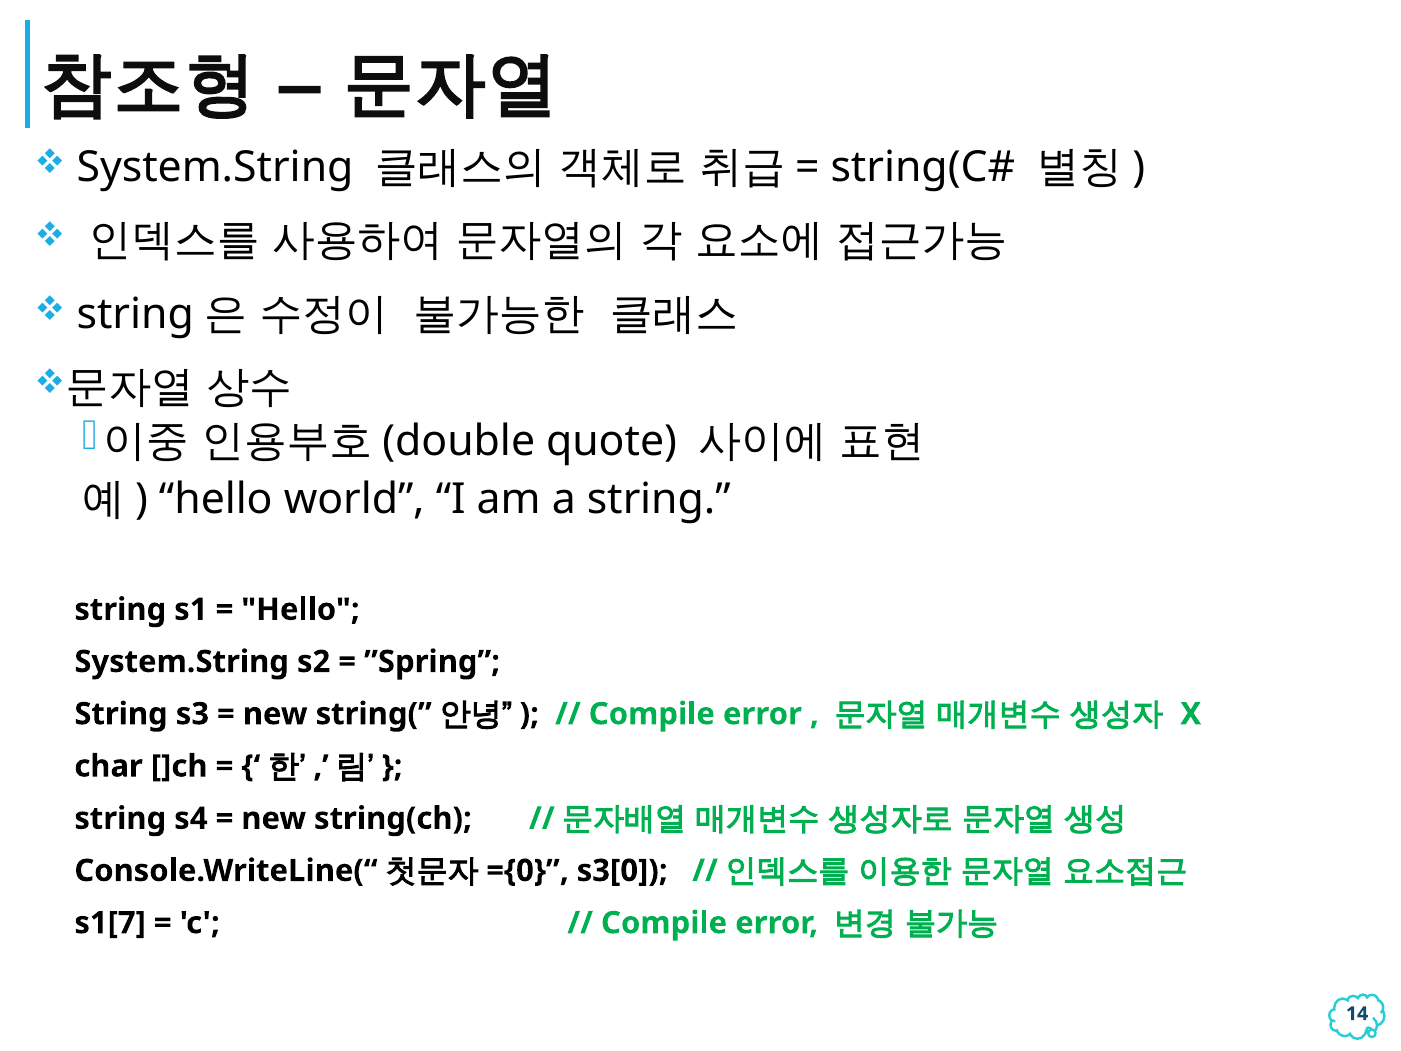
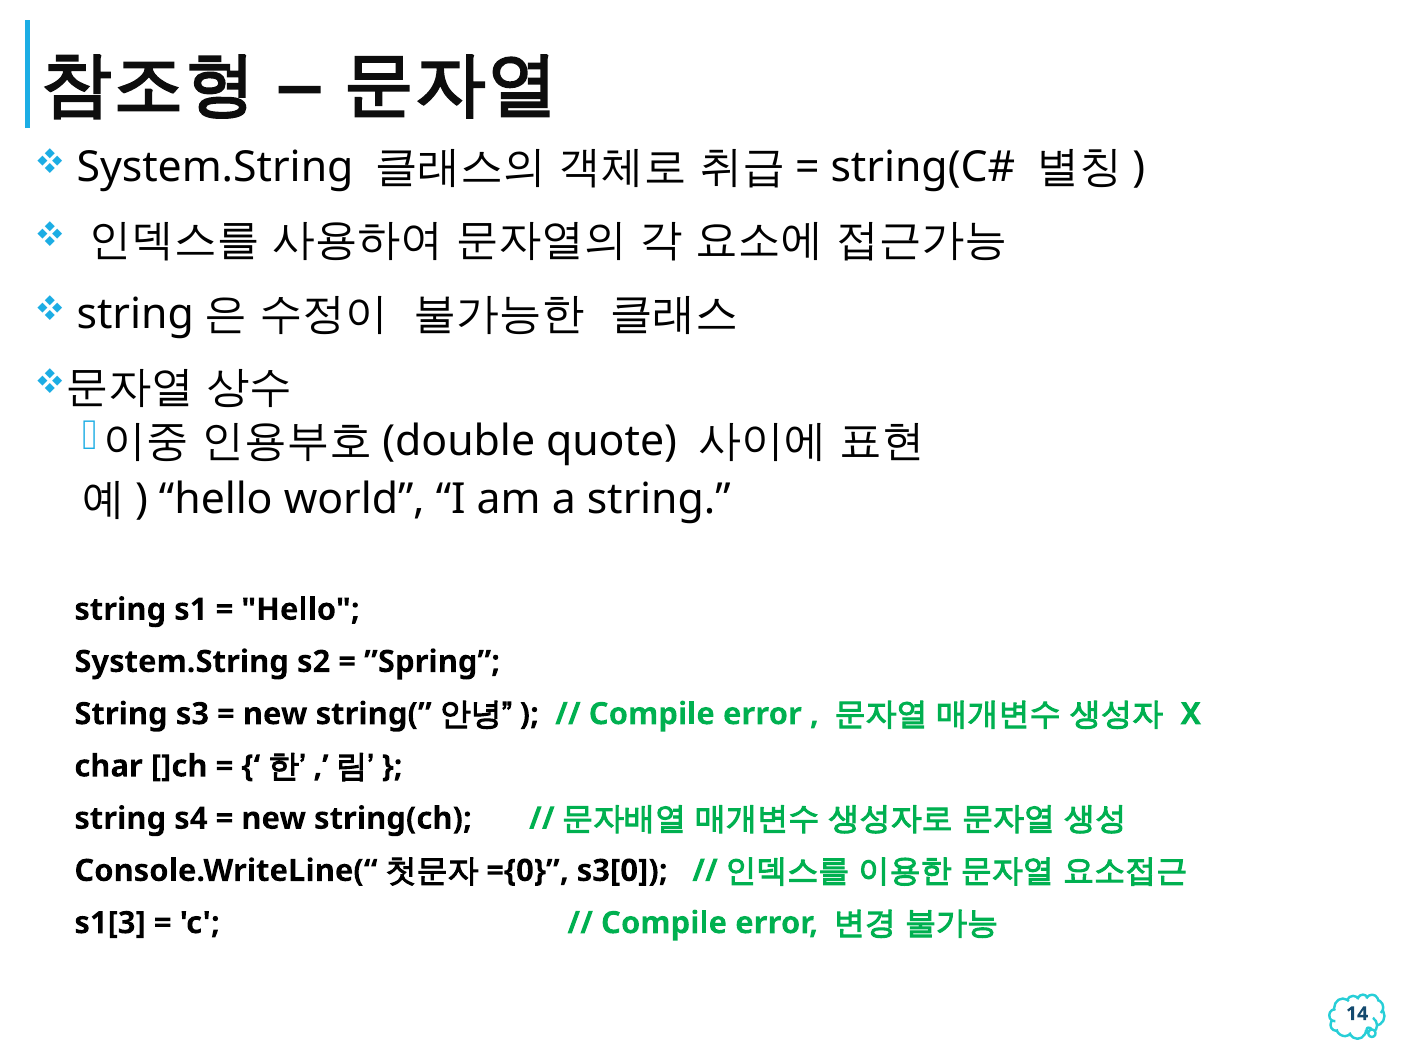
s1[7: s1[7 -> s1[3
